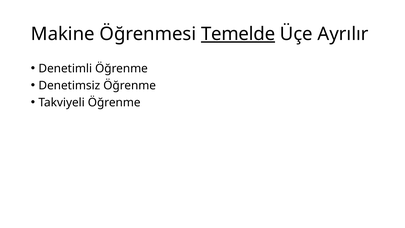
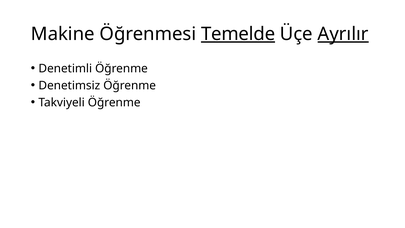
Ayrılır underline: none -> present
